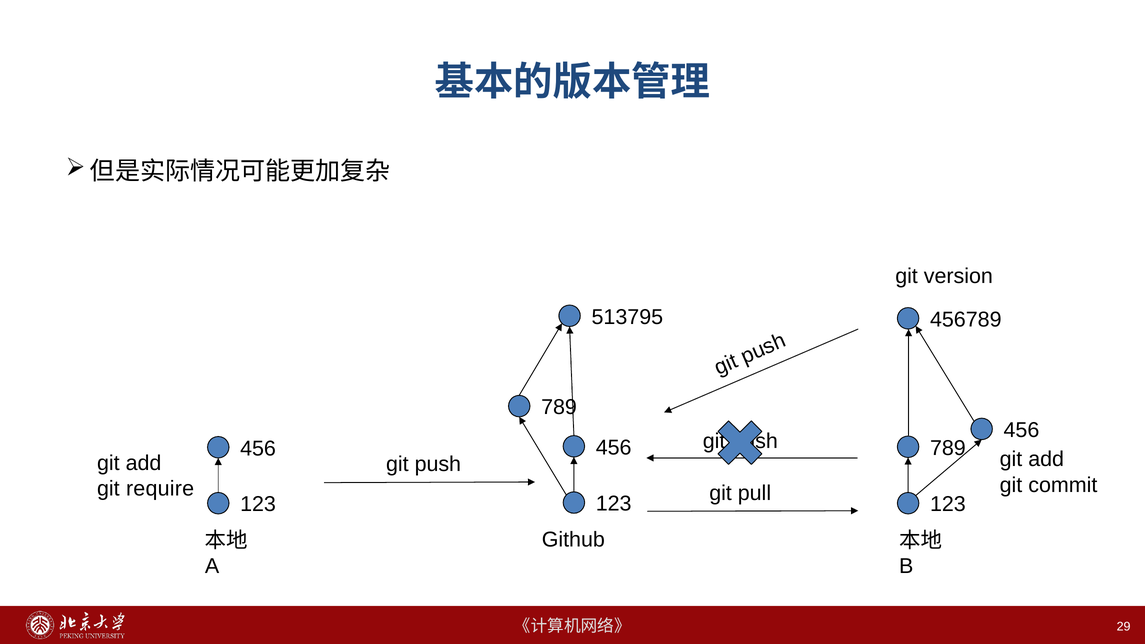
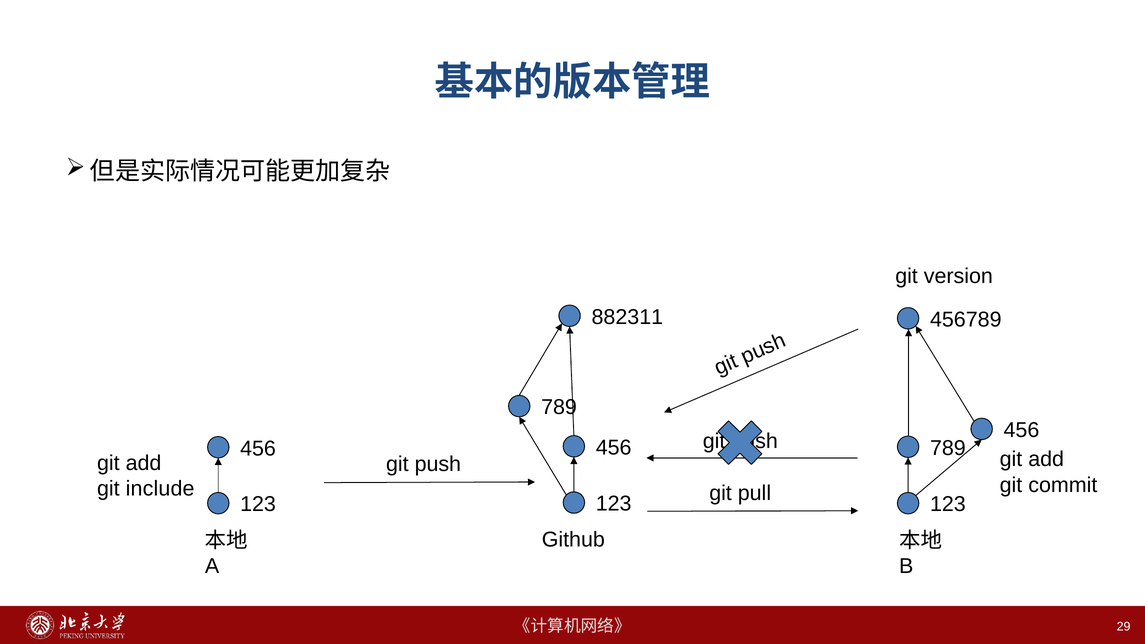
513795: 513795 -> 882311
require: require -> include
